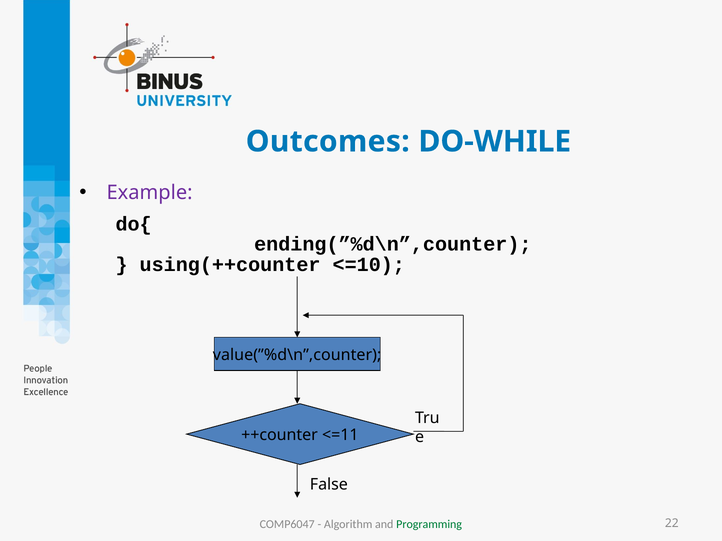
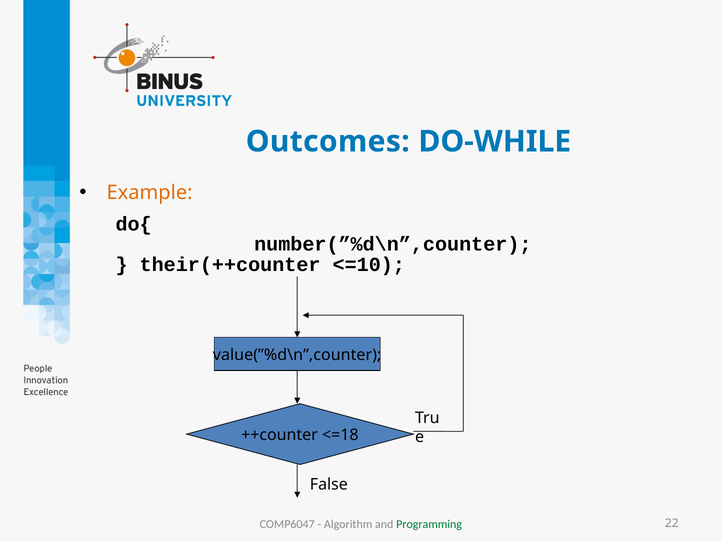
Example colour: purple -> orange
ending(”%d\n”,counter: ending(”%d\n”,counter -> number(”%d\n”,counter
using(++counter: using(++counter -> their(++counter
<=11: <=11 -> <=18
